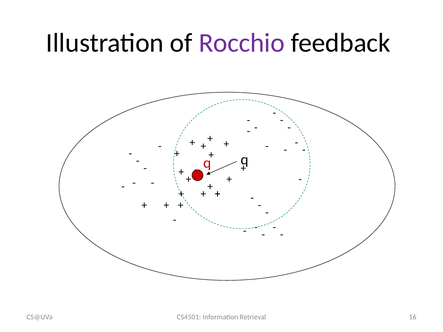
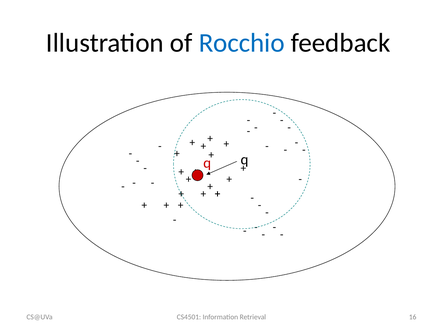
Rocchio colour: purple -> blue
